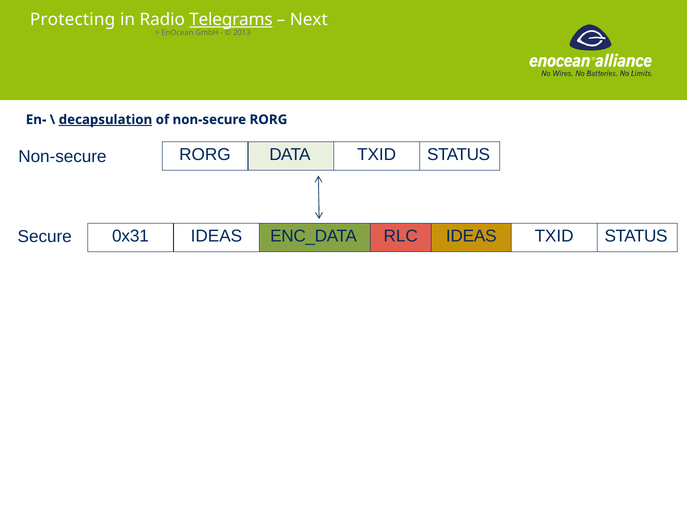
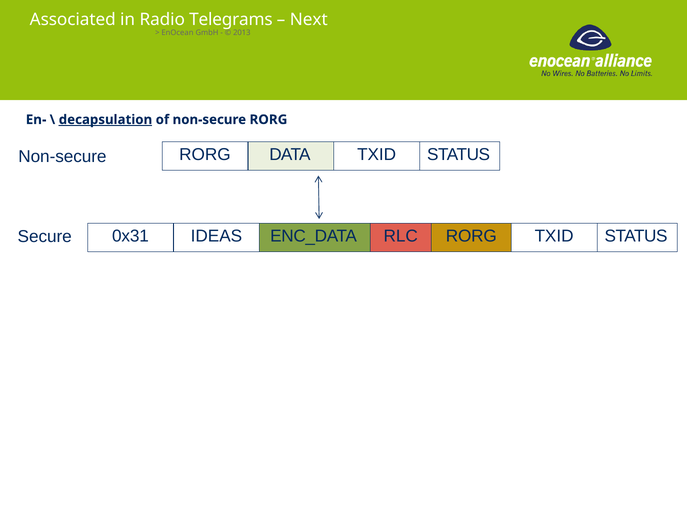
Protecting: Protecting -> Associated
Telegrams underline: present -> none
RLC IDEAS: IDEAS -> RORG
